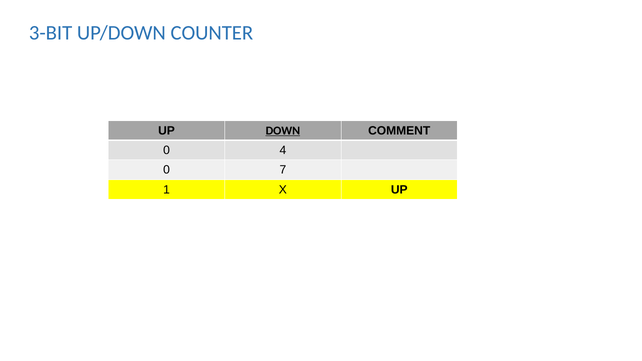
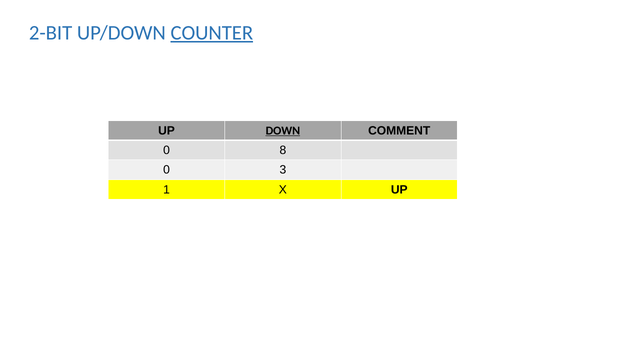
3-BIT: 3-BIT -> 2-BIT
COUNTER underline: none -> present
4: 4 -> 8
7: 7 -> 3
